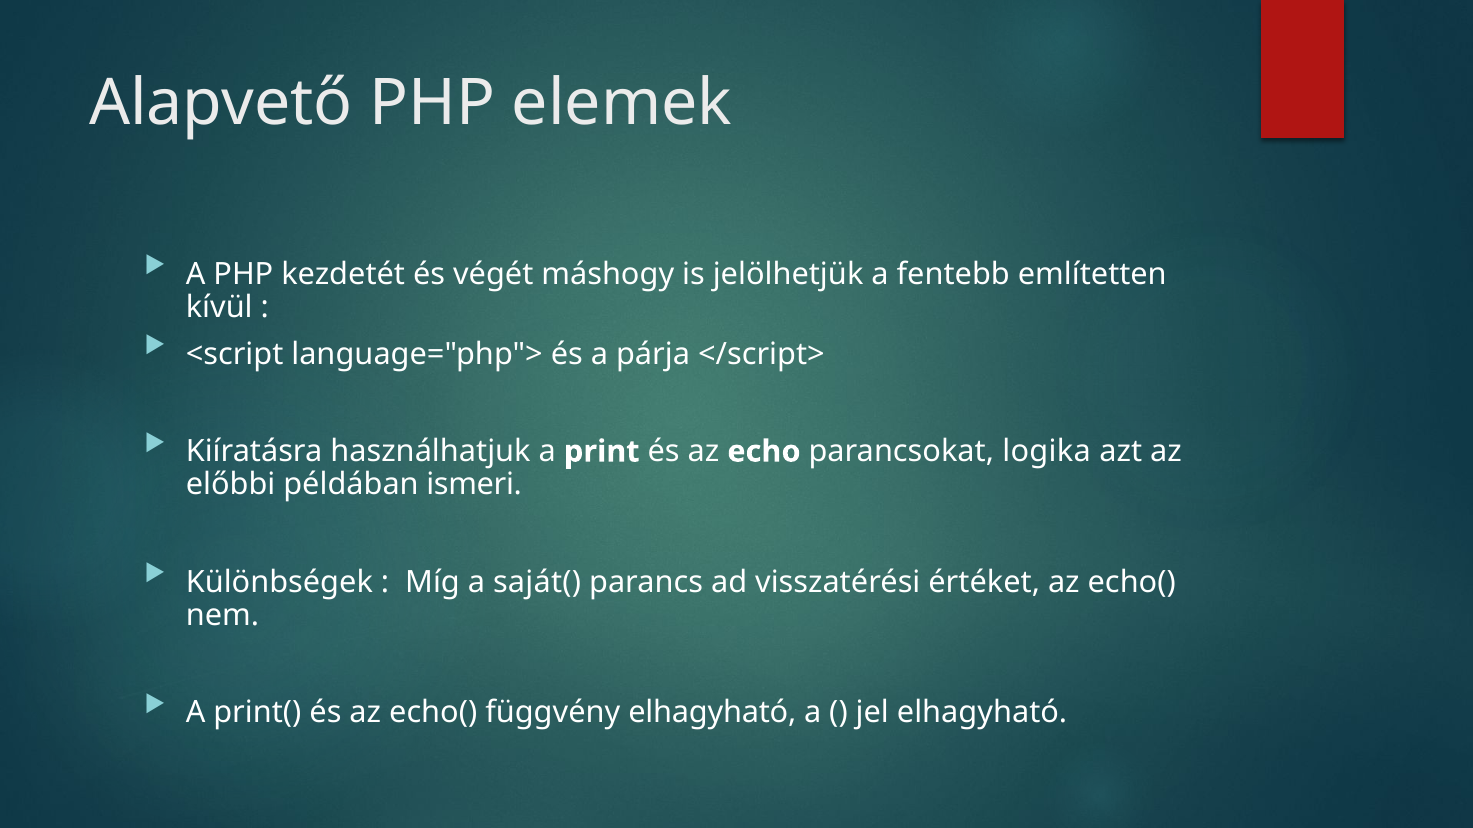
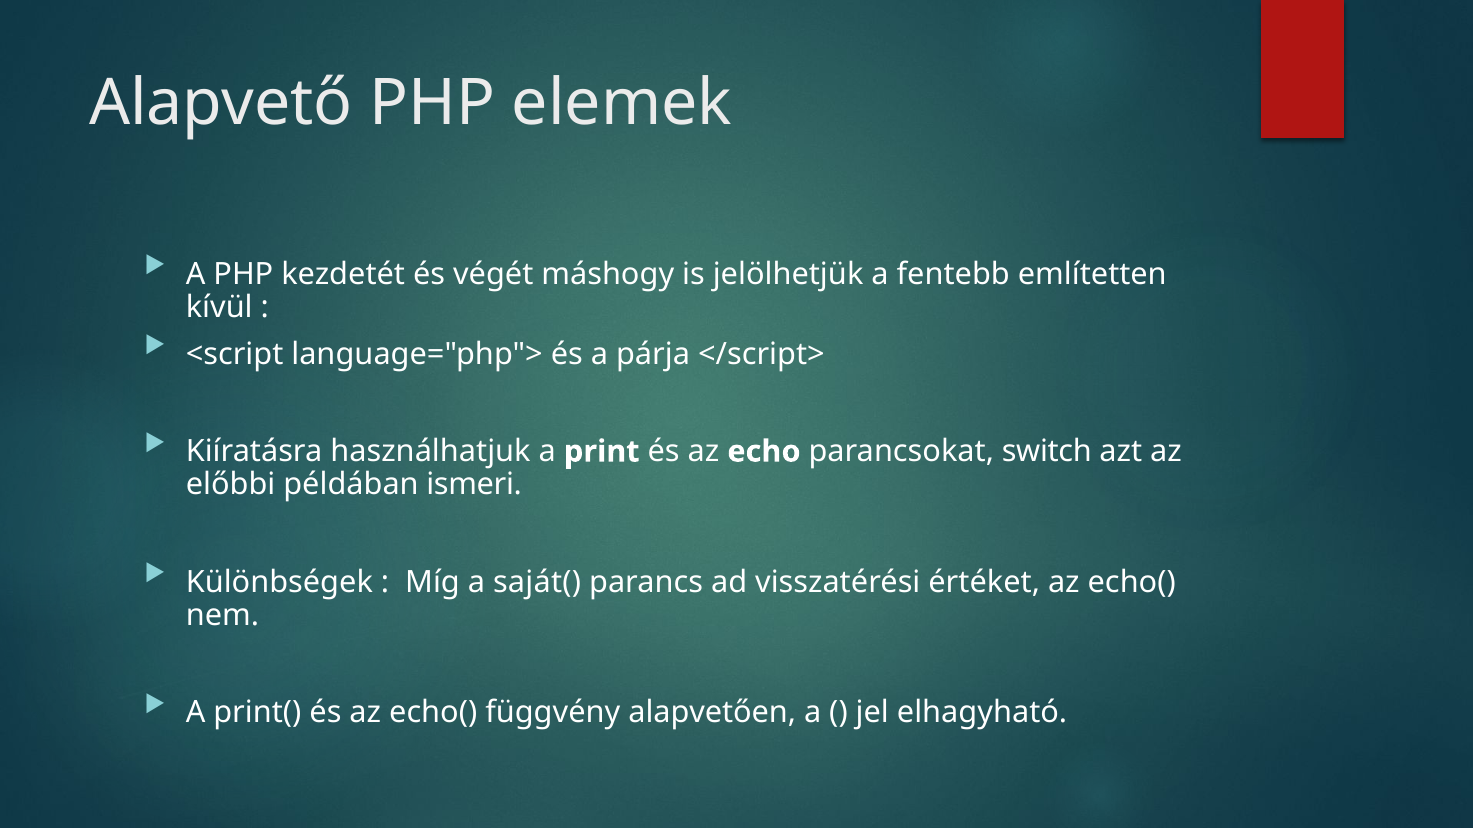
logika: logika -> switch
függvény elhagyható: elhagyható -> alapvetően
